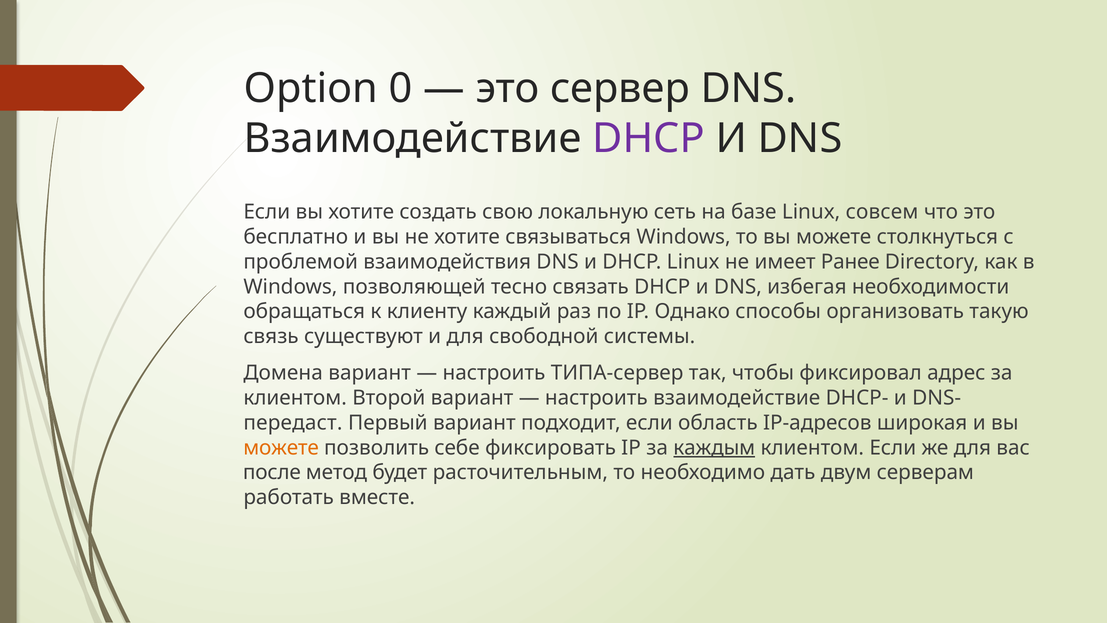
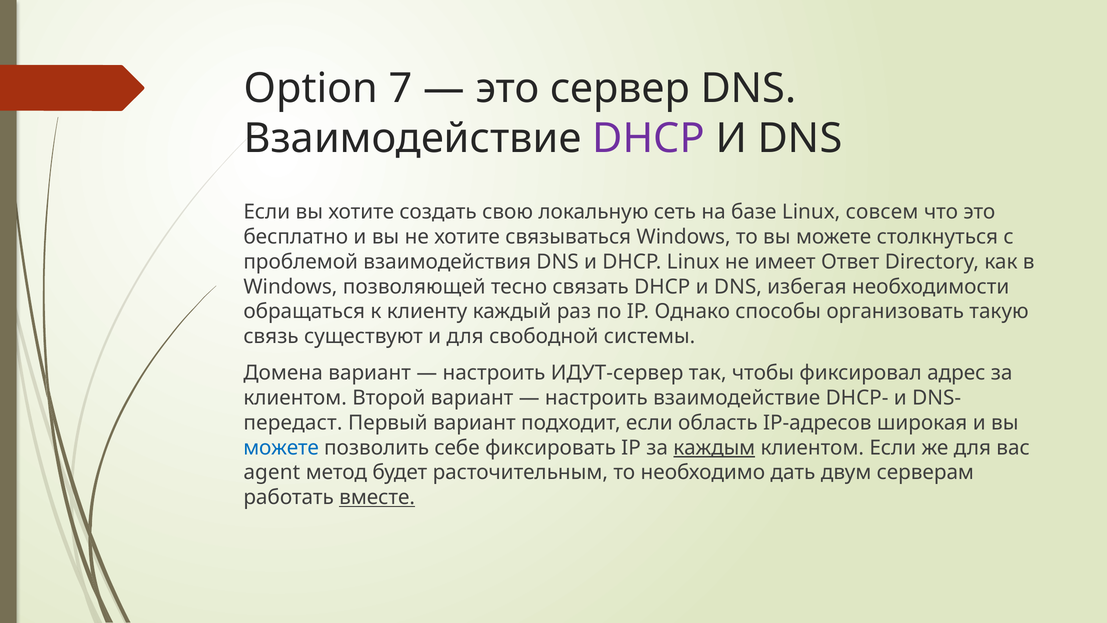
0: 0 -> 7
Ранее: Ранее -> Ответ
ТИПА-сервер: ТИПА-сервер -> ИДУТ-сервер
можете at (281, 447) colour: orange -> blue
после: после -> agent
вместе underline: none -> present
